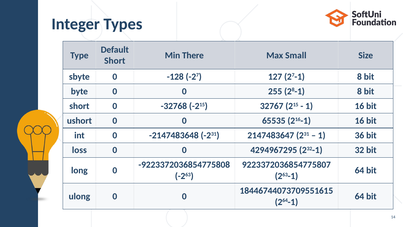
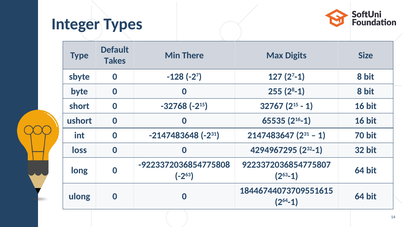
Small: Small -> Digits
Short at (115, 61): Short -> Takes
36: 36 -> 70
